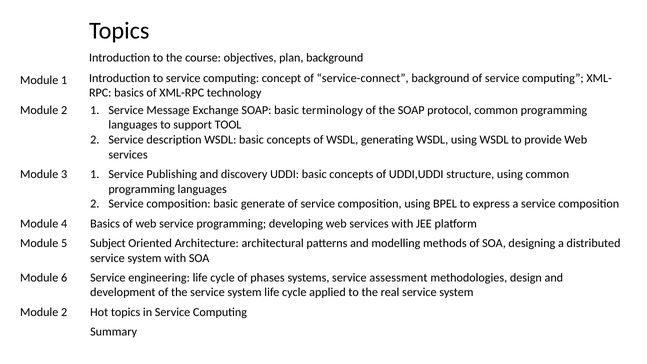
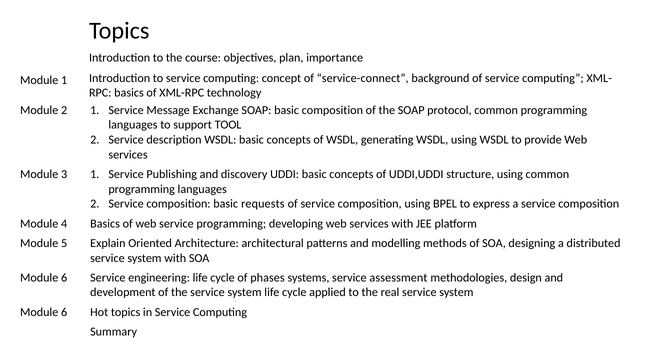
plan background: background -> importance
basic terminology: terminology -> composition
generate: generate -> requests
Subject: Subject -> Explain
2 at (64, 312): 2 -> 6
